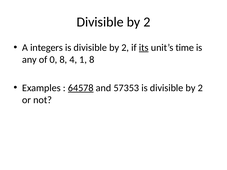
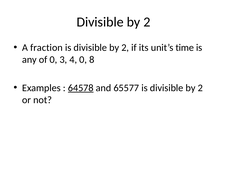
integers: integers -> fraction
its underline: present -> none
0 8: 8 -> 3
4 1: 1 -> 0
57353: 57353 -> 65577
